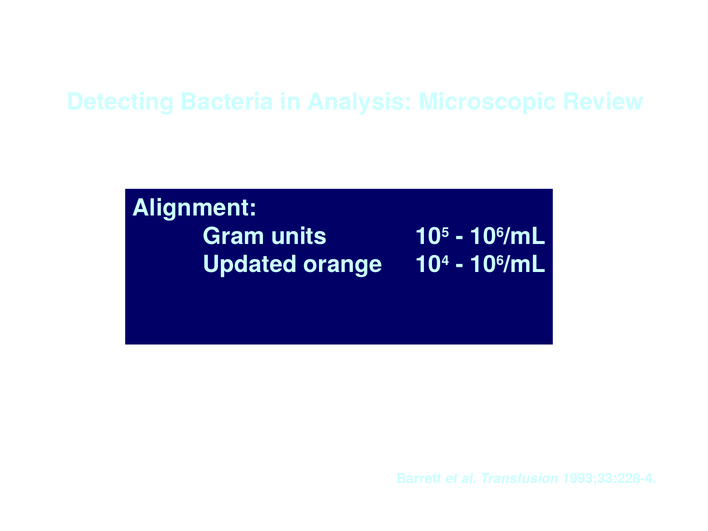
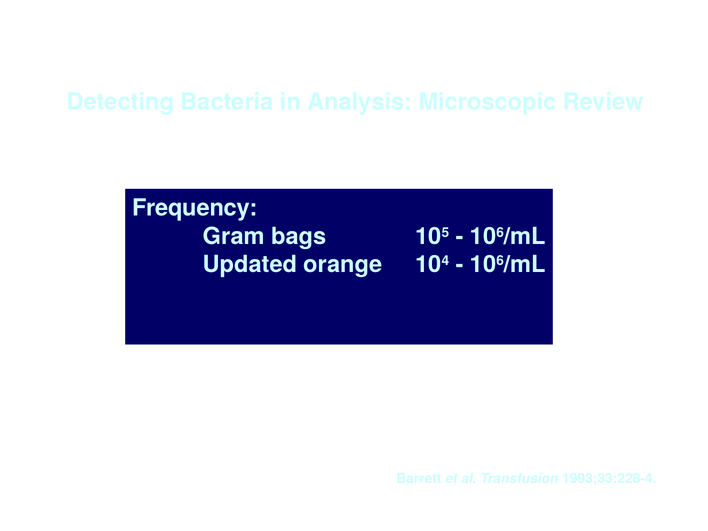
Alignment: Alignment -> Frequency
units: units -> bags
